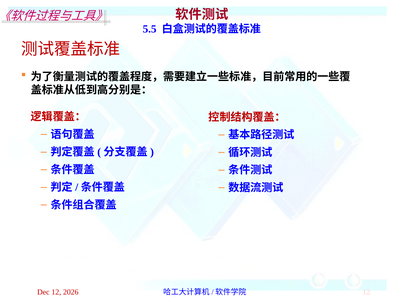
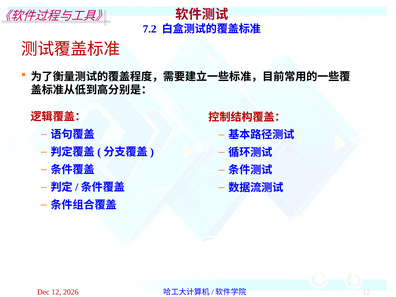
5.5: 5.5 -> 7.2
